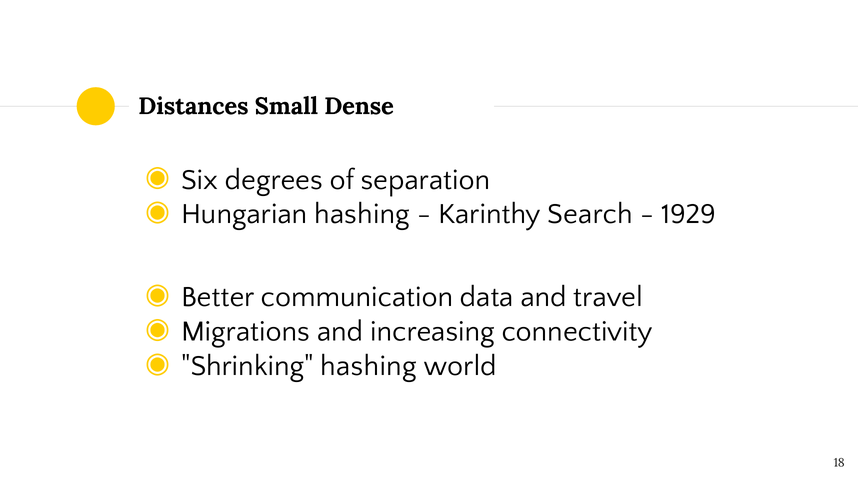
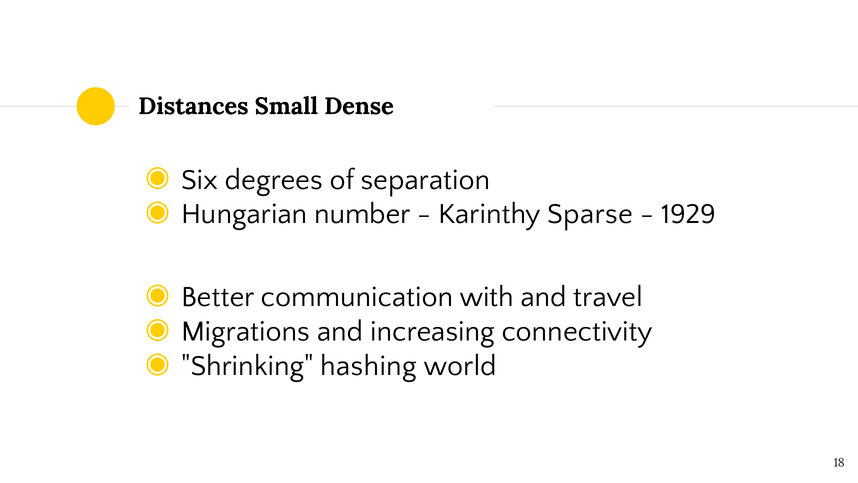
Hungarian hashing: hashing -> number
Search: Search -> Sparse
data: data -> with
